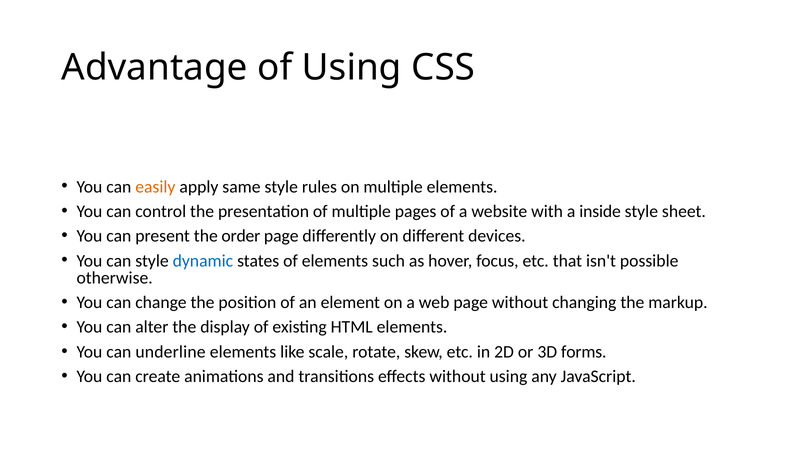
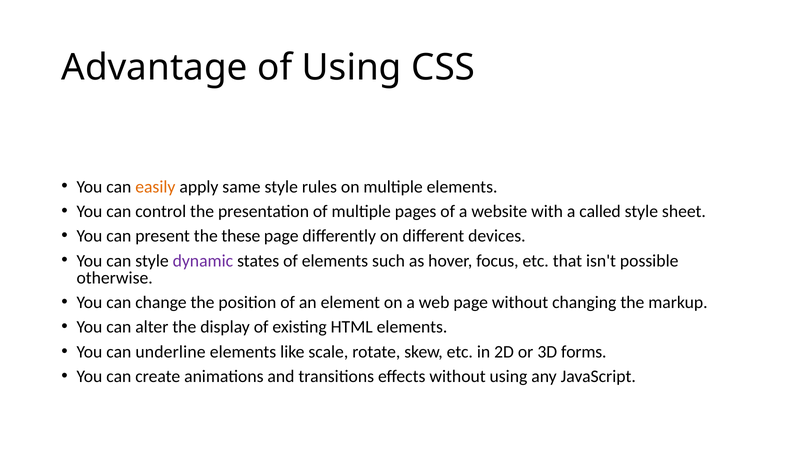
inside: inside -> called
order: order -> these
dynamic colour: blue -> purple
